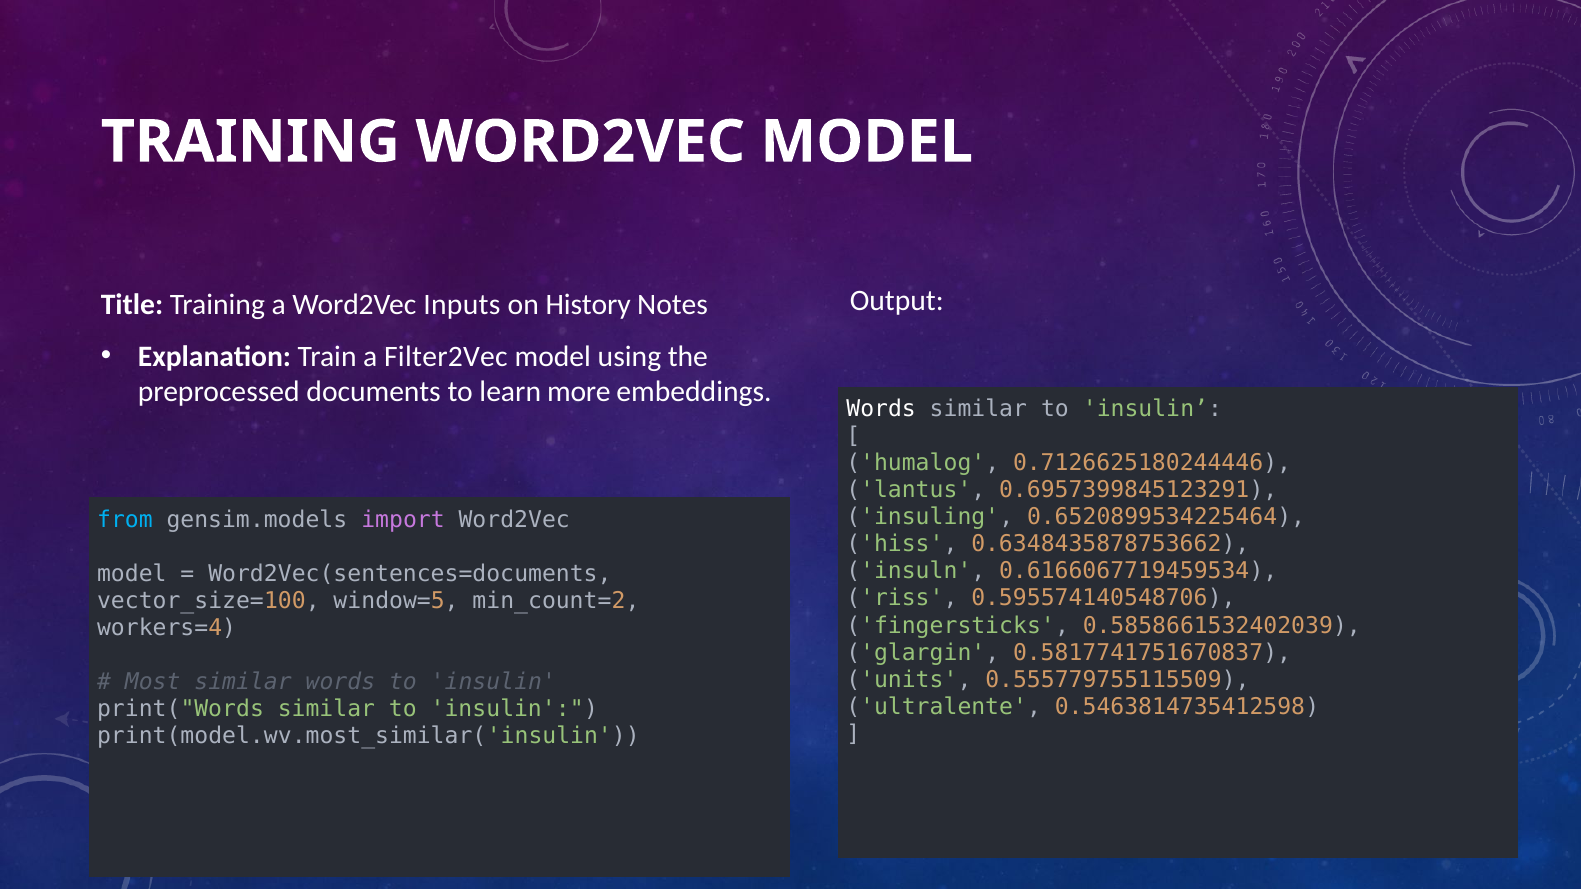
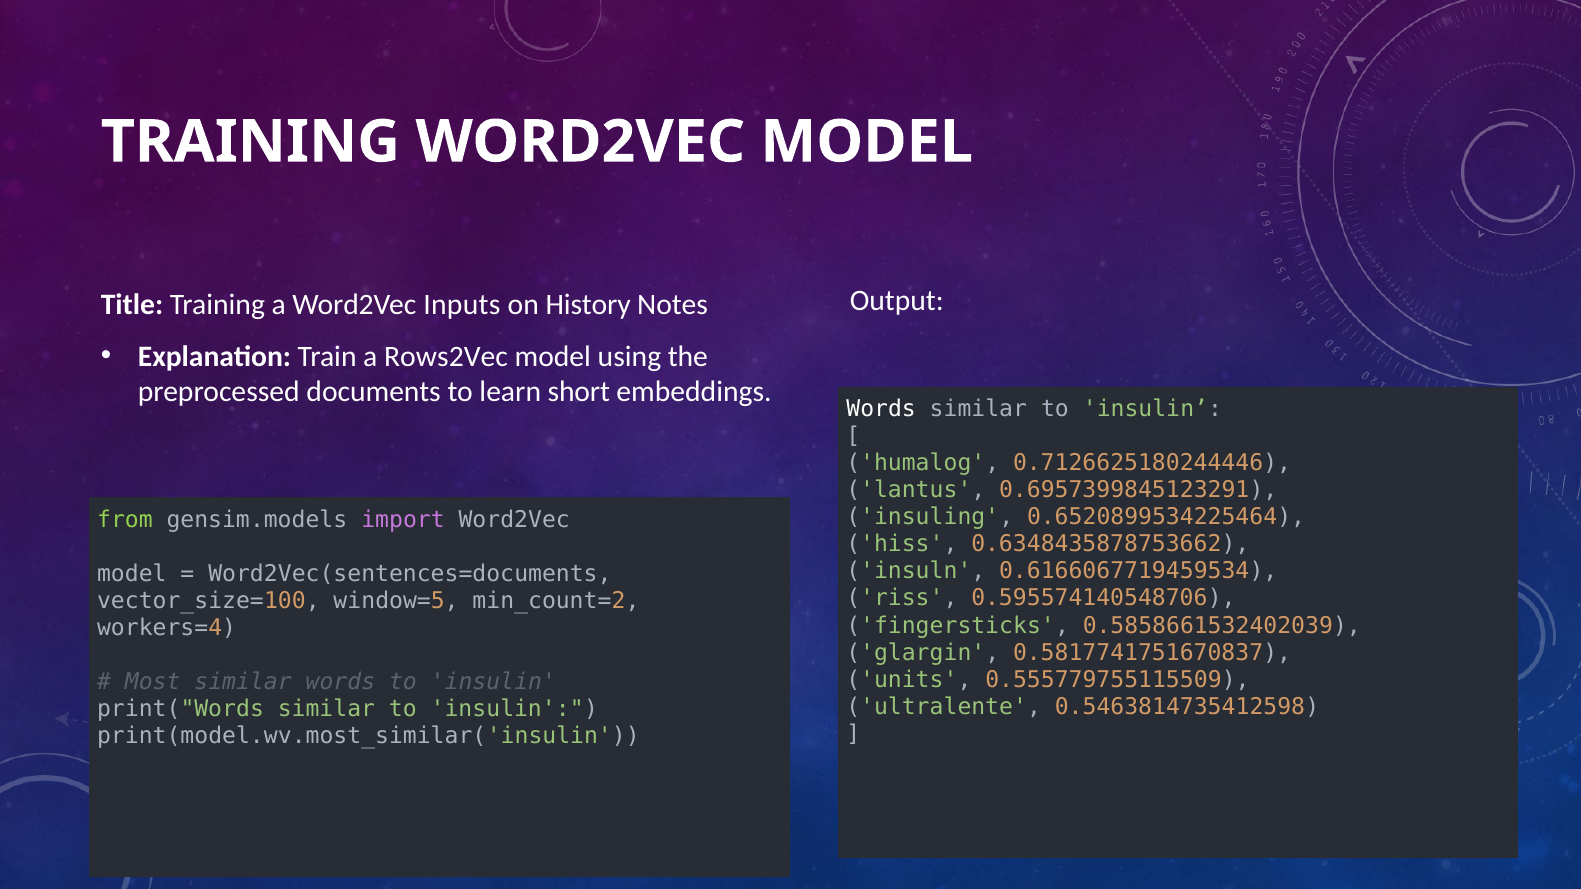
Filter2Vec: Filter2Vec -> Rows2Vec
more: more -> short
from colour: light blue -> light green
